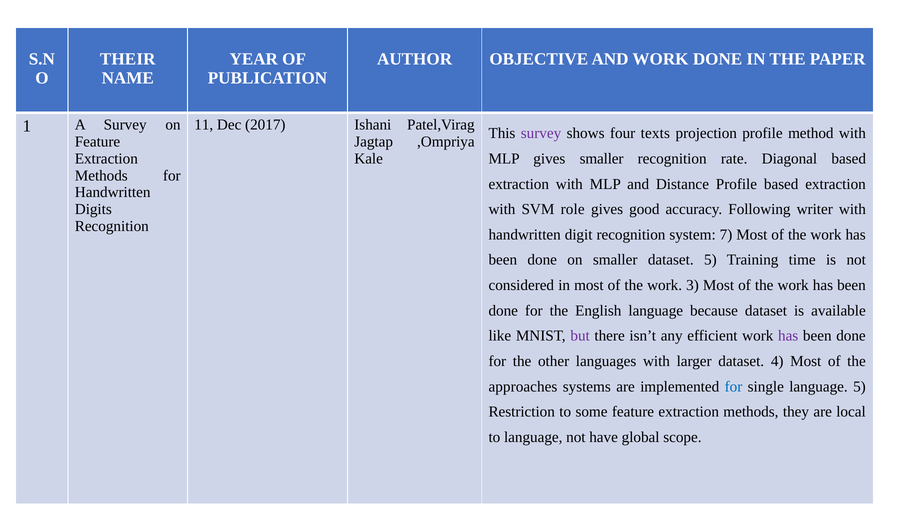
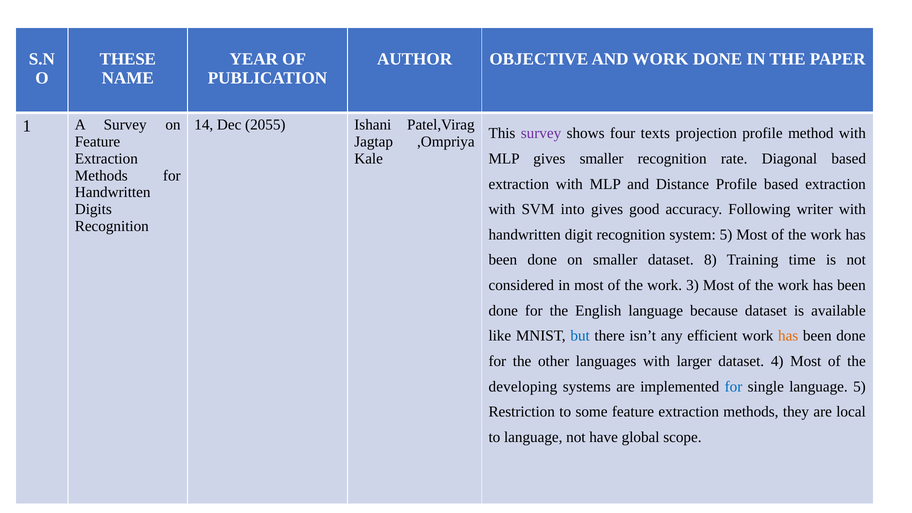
THEIR: THEIR -> THESE
11: 11 -> 14
2017: 2017 -> 2055
role: role -> into
system 7: 7 -> 5
dataset 5: 5 -> 8
but colour: purple -> blue
has at (788, 336) colour: purple -> orange
approaches: approaches -> developing
